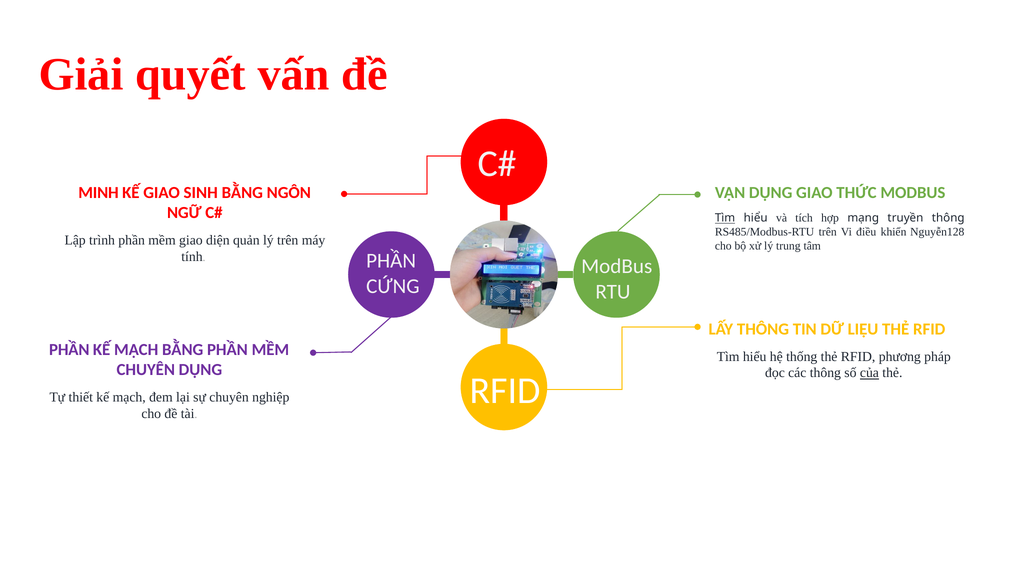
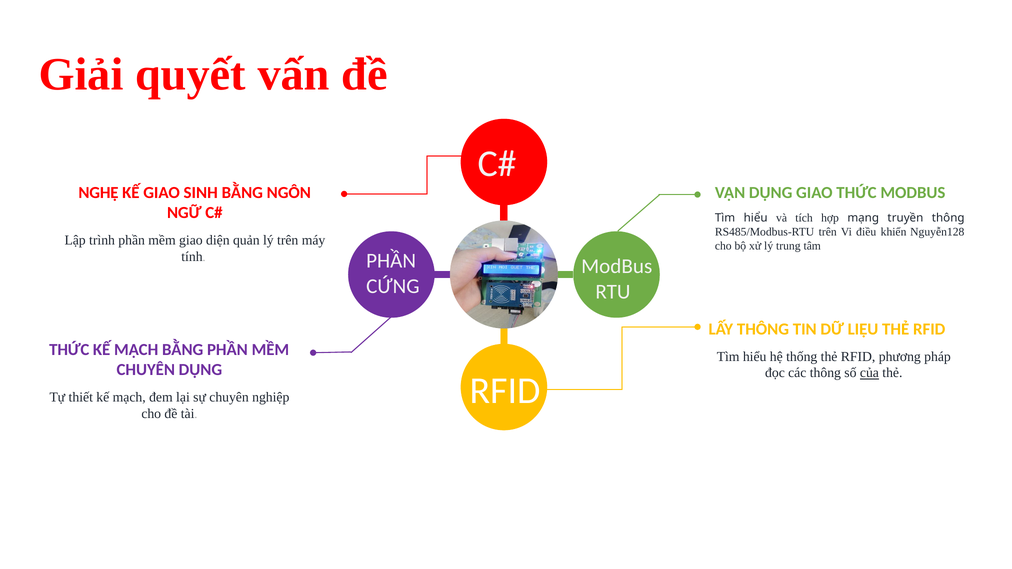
MINH: MINH -> NGHỆ
Tìm at (725, 218) underline: present -> none
PHẦN at (69, 350): PHẦN -> THỨC
